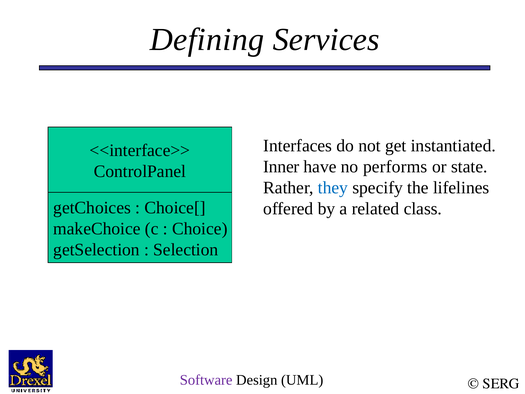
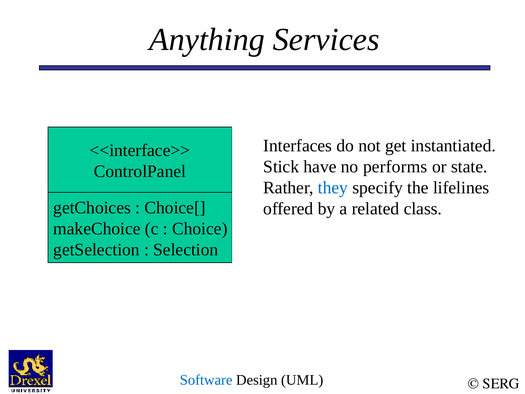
Defining: Defining -> Anything
Inner: Inner -> Stick
Software colour: purple -> blue
